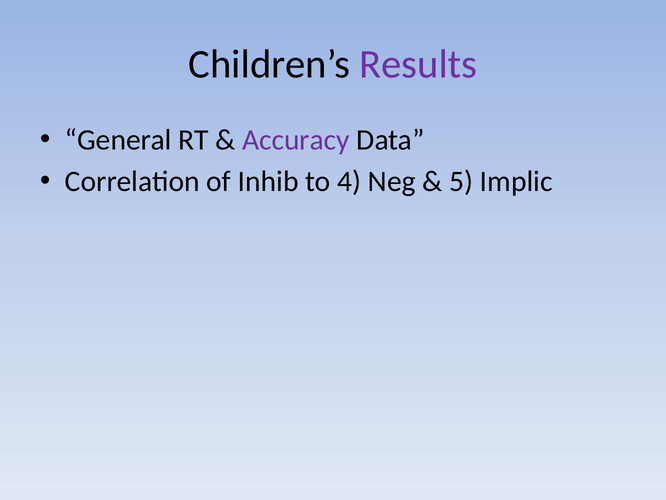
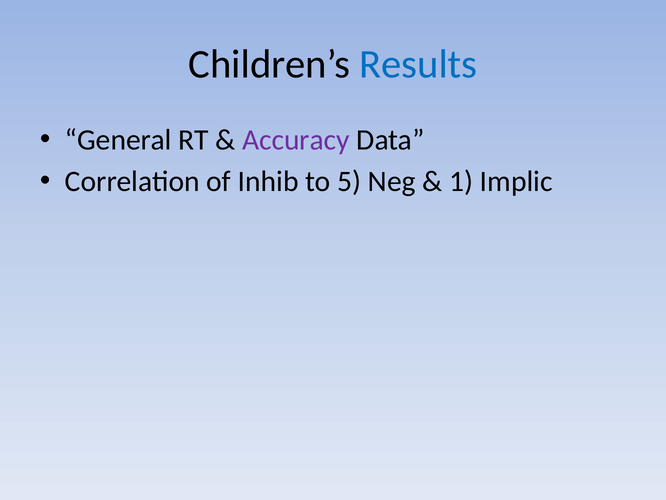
Results colour: purple -> blue
4: 4 -> 5
5: 5 -> 1
